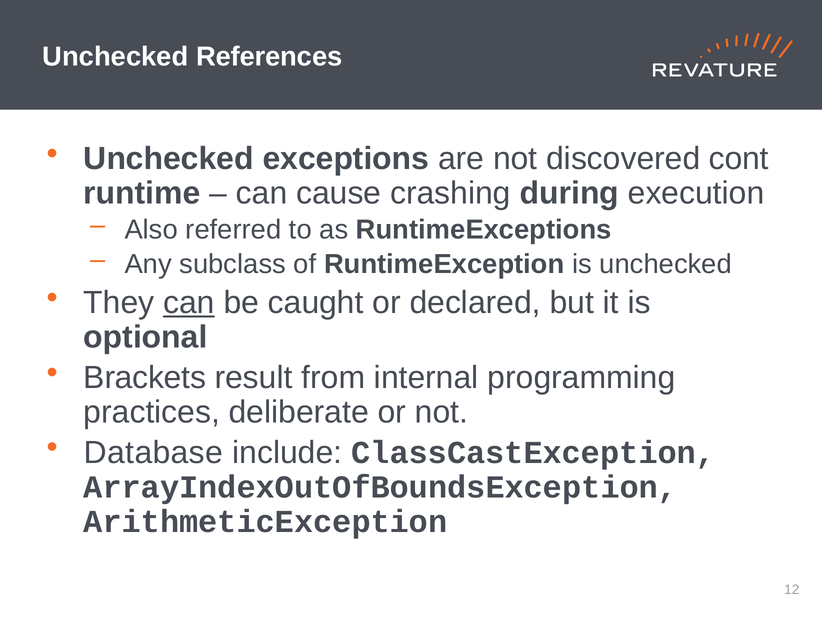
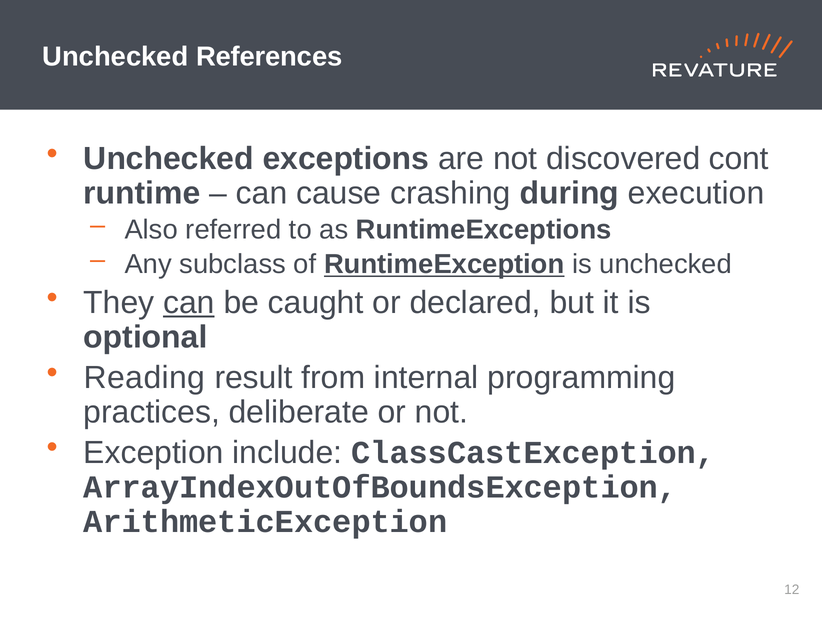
RuntimeException underline: none -> present
Brackets: Brackets -> Reading
Database: Database -> Exception
